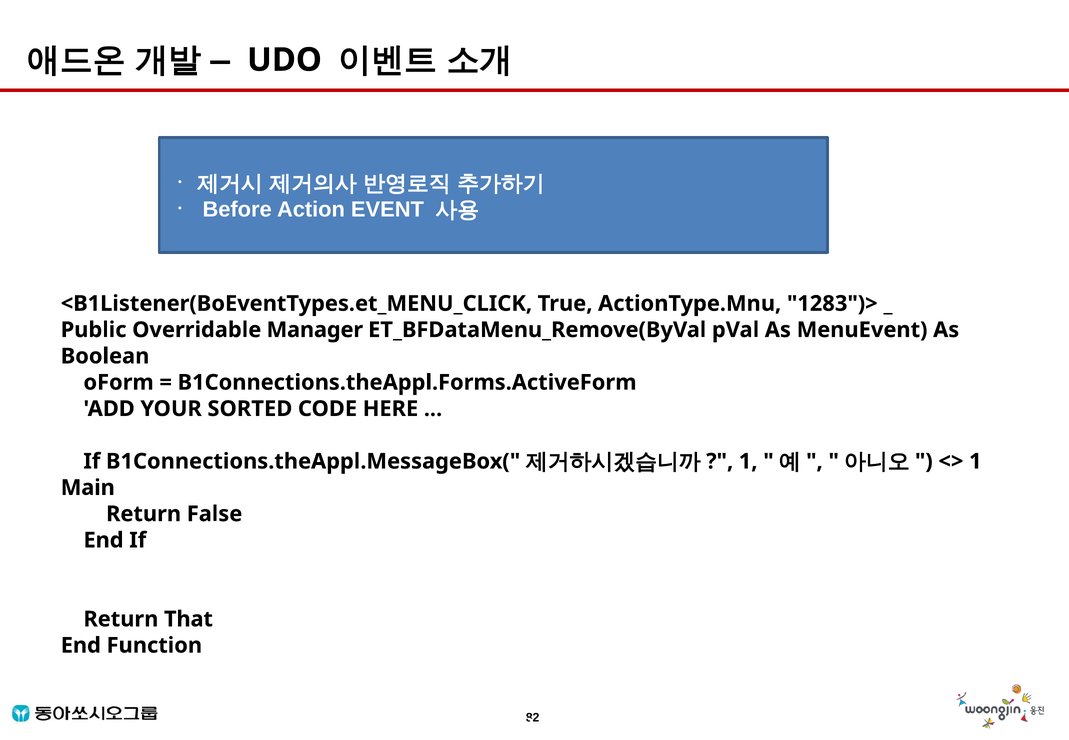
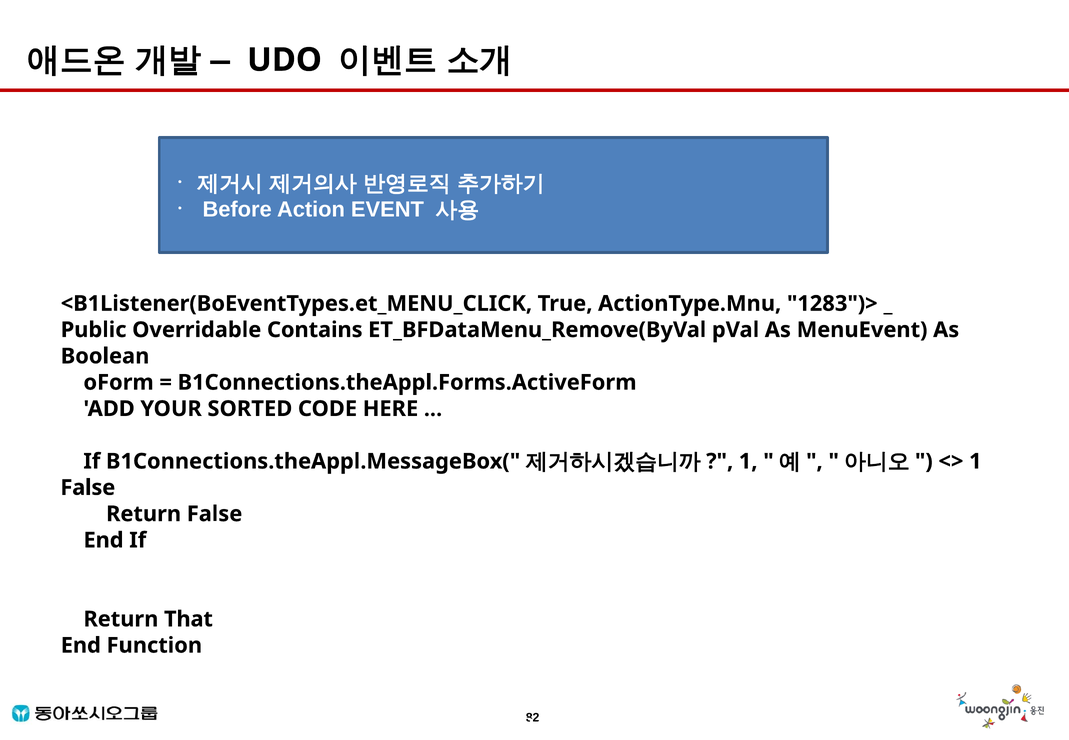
Manager: Manager -> Contains
Main at (88, 488): Main -> False
